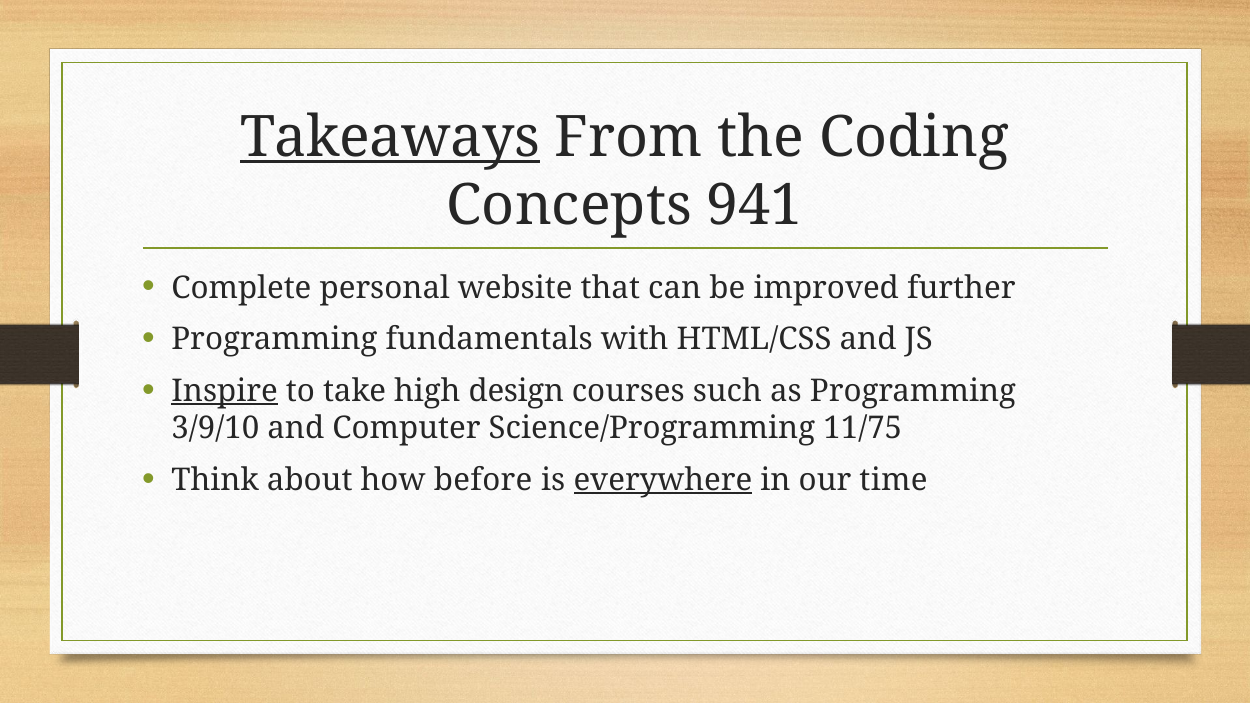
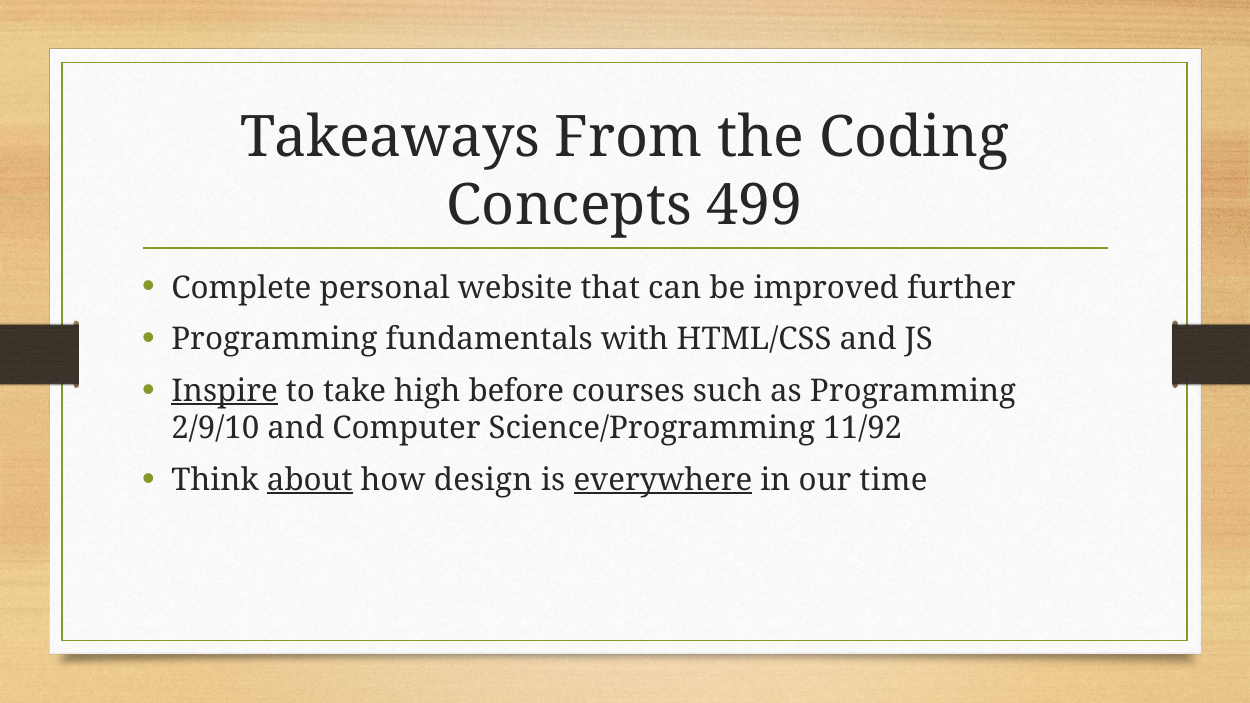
Takeaways underline: present -> none
941: 941 -> 499
design: design -> before
3/9/10: 3/9/10 -> 2/9/10
11/75: 11/75 -> 11/92
about underline: none -> present
before: before -> design
